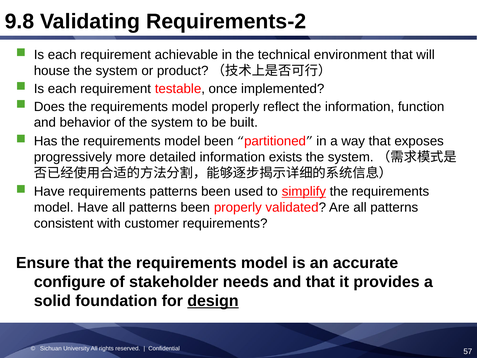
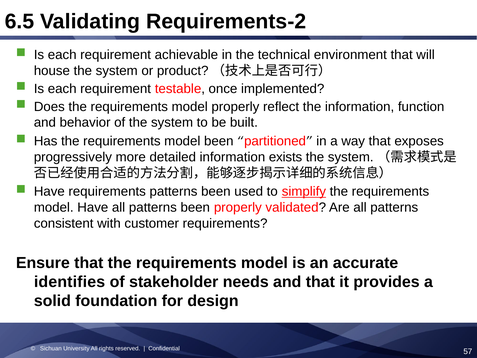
9.8: 9.8 -> 6.5
configure: configure -> identifies
design underline: present -> none
